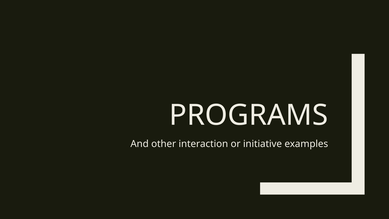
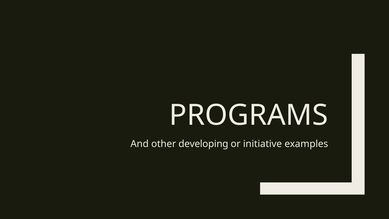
interaction: interaction -> developing
